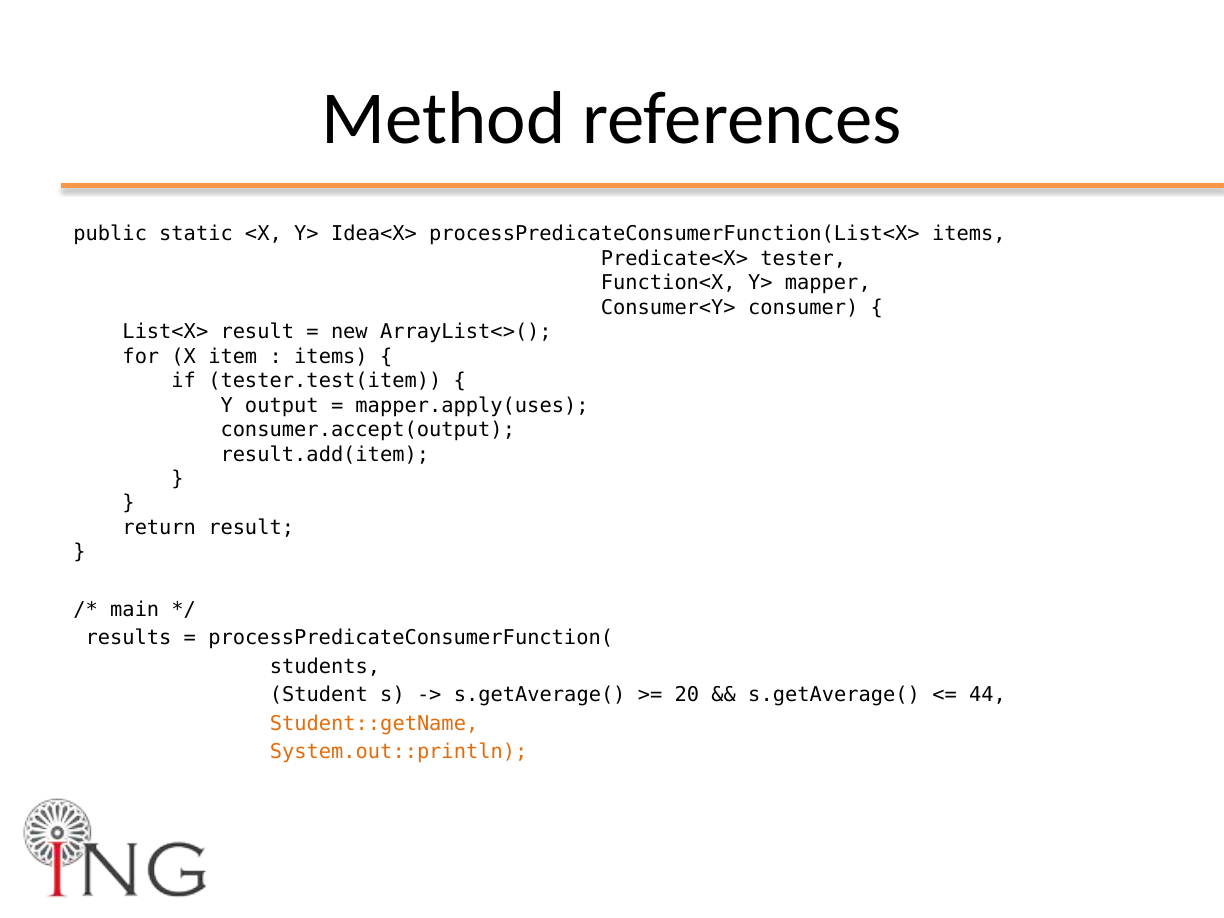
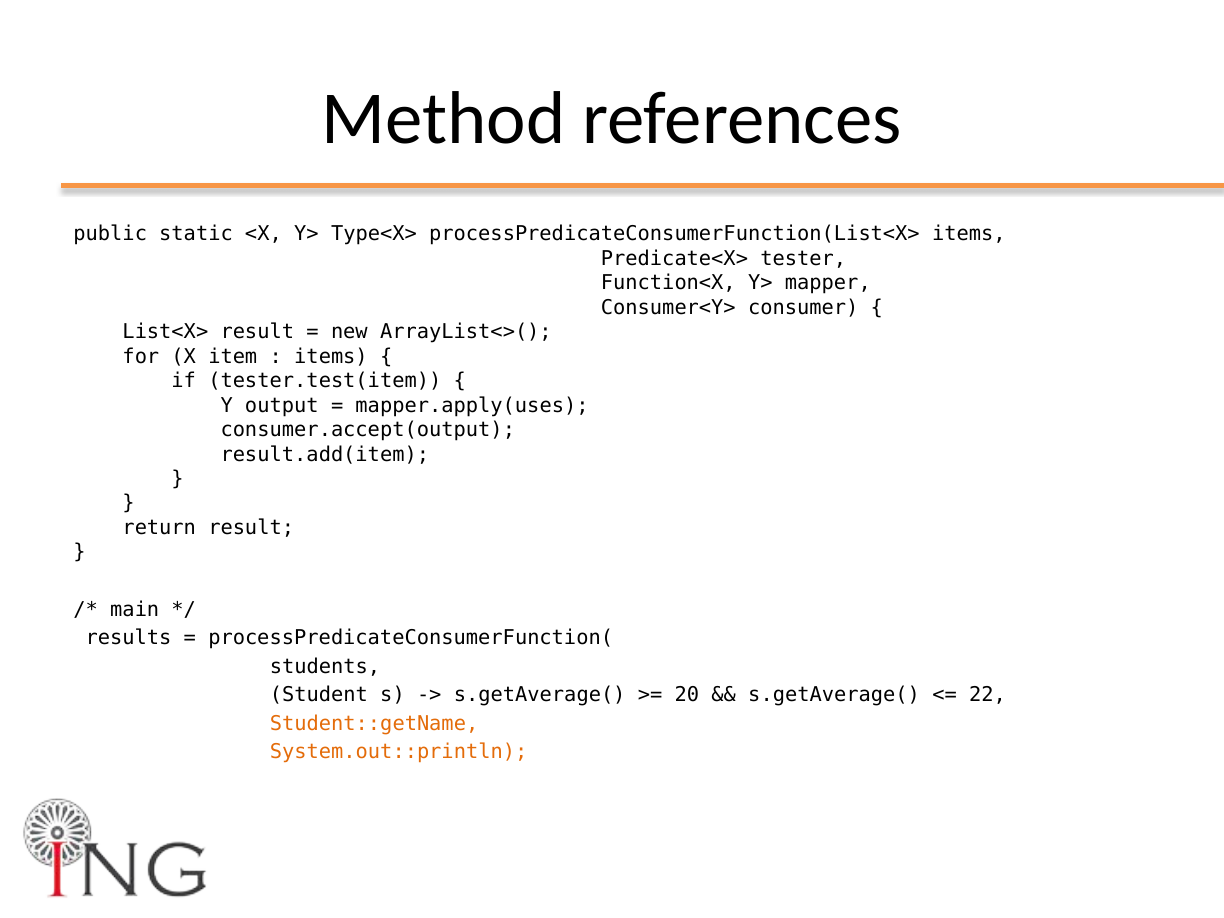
Idea<X>: Idea<X> -> Type<X>
44: 44 -> 22
